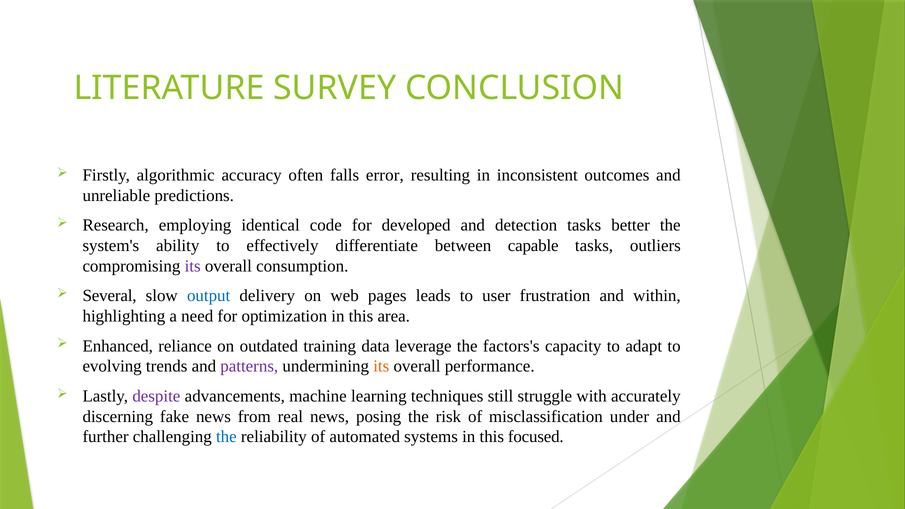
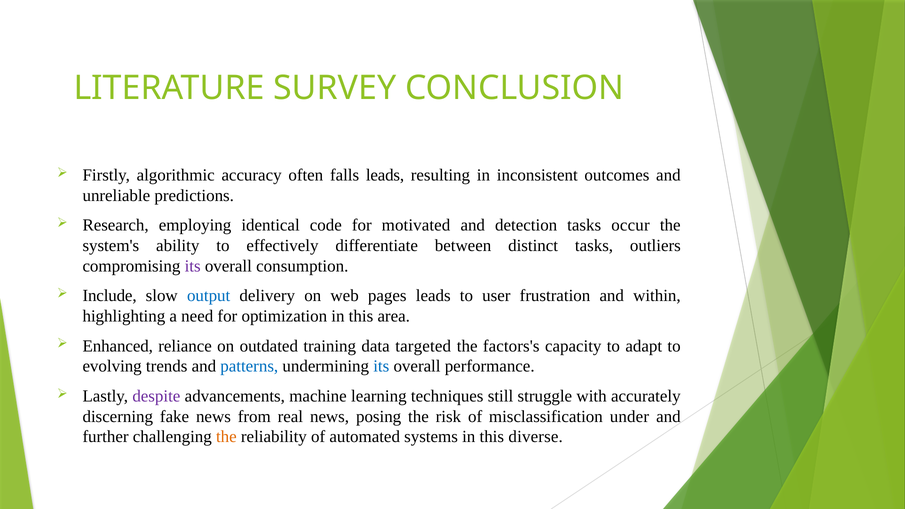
falls error: error -> leads
developed: developed -> motivated
better: better -> occur
capable: capable -> distinct
Several: Several -> Include
leverage: leverage -> targeted
patterns colour: purple -> blue
its at (381, 366) colour: orange -> blue
the at (226, 437) colour: blue -> orange
focused: focused -> diverse
